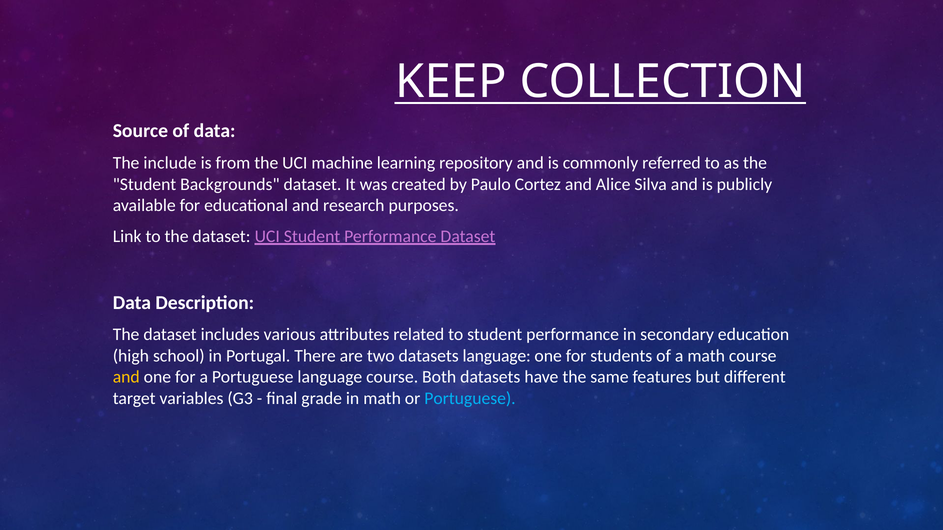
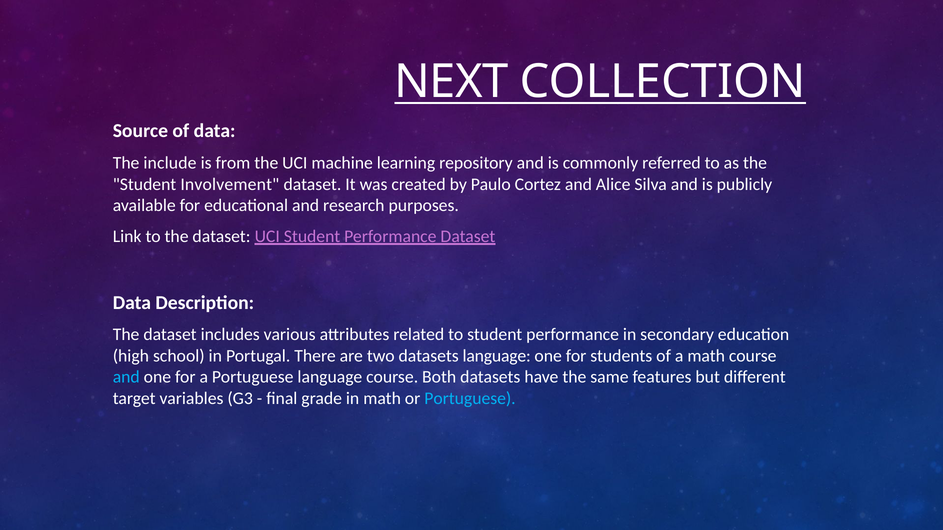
KEEP: KEEP -> NEXT
Backgrounds: Backgrounds -> Involvement
and at (126, 377) colour: yellow -> light blue
